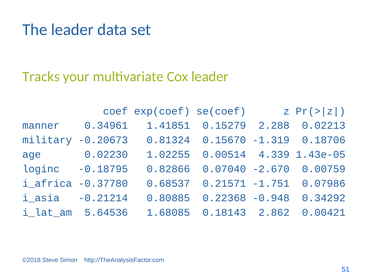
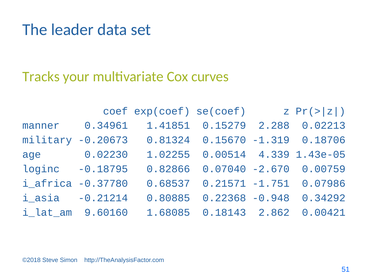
Cox leader: leader -> curves
5.64536: 5.64536 -> 9.60160
